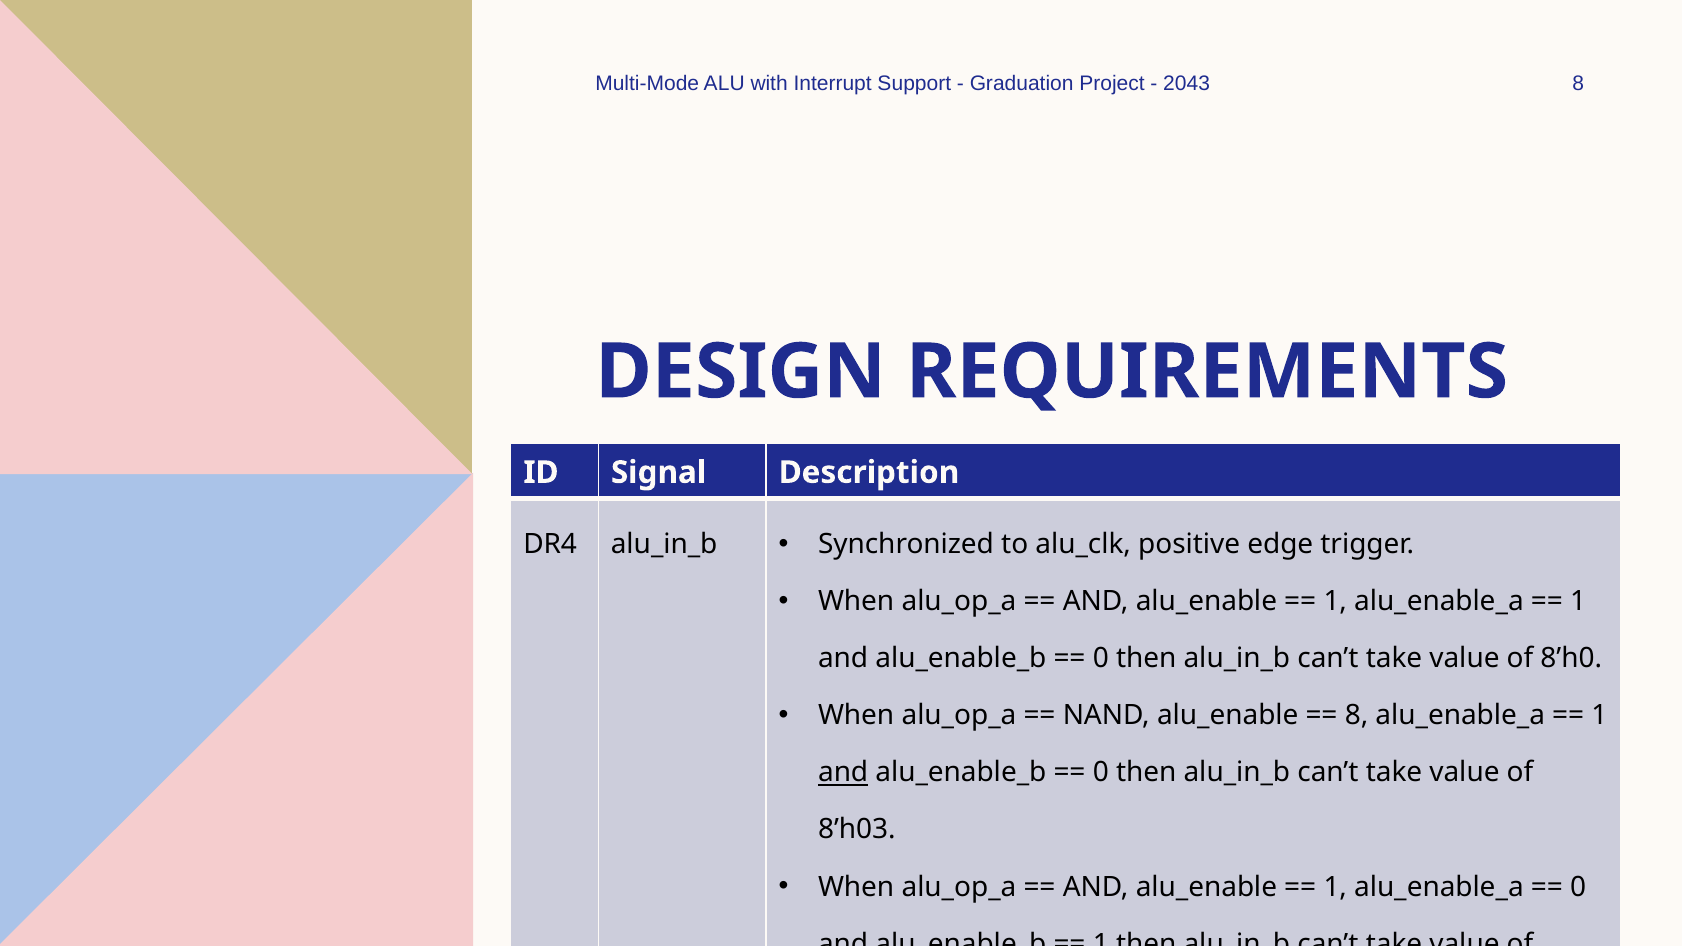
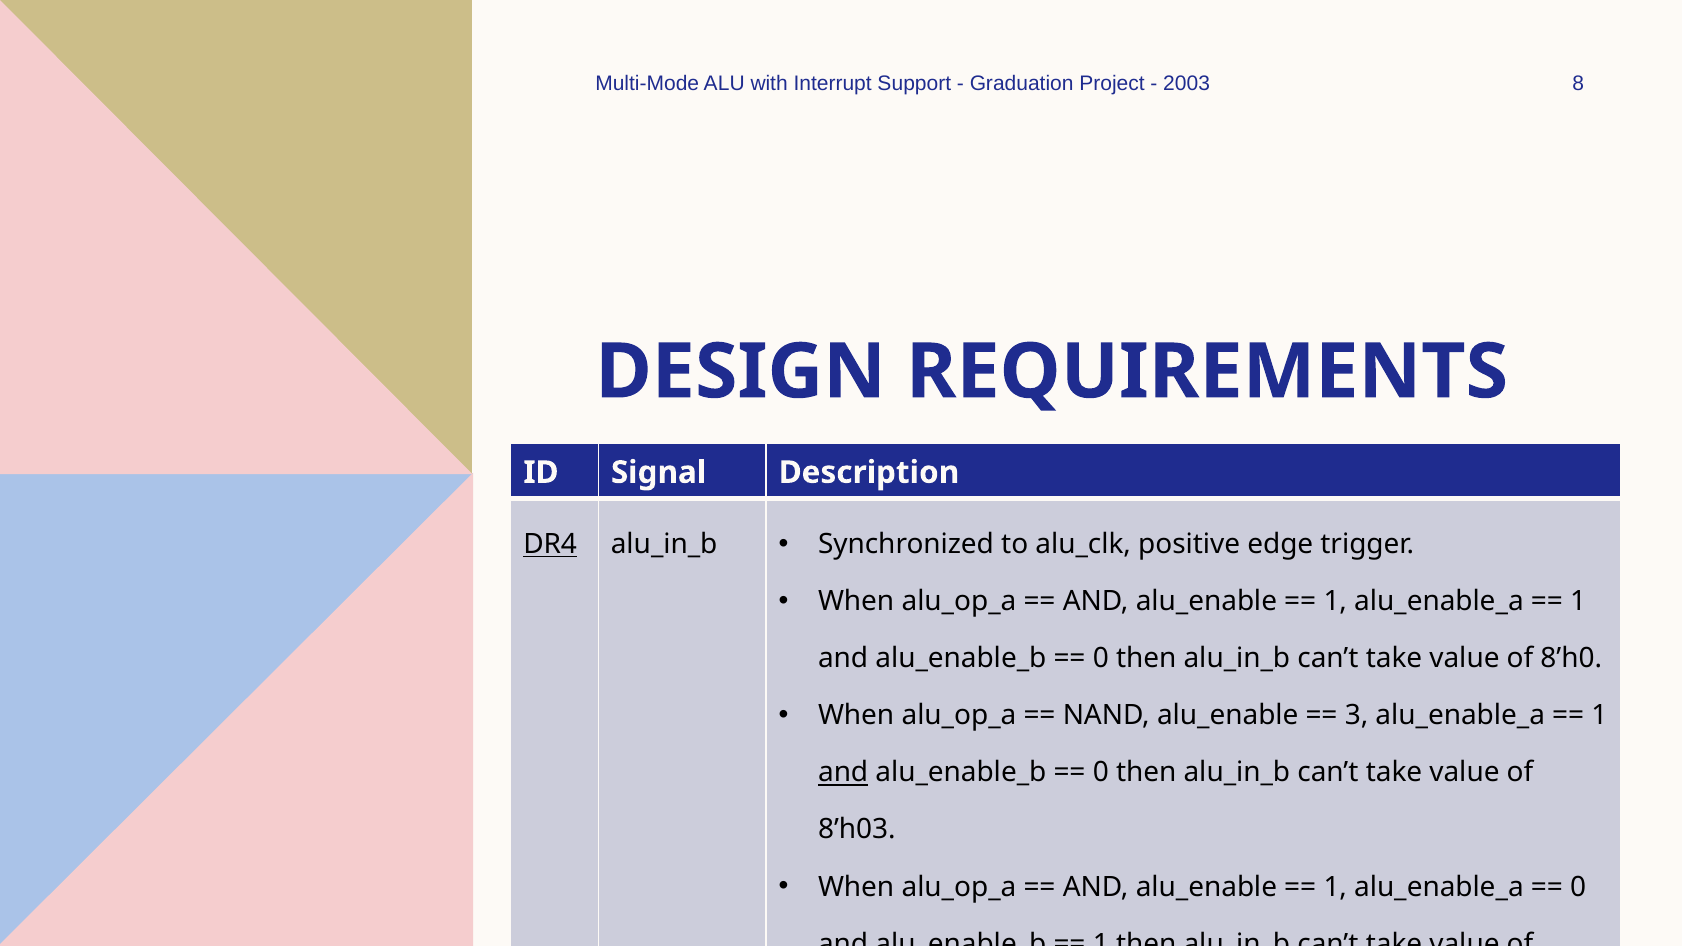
2043: 2043 -> 2003
DR4 underline: none -> present
8 at (1357, 716): 8 -> 3
